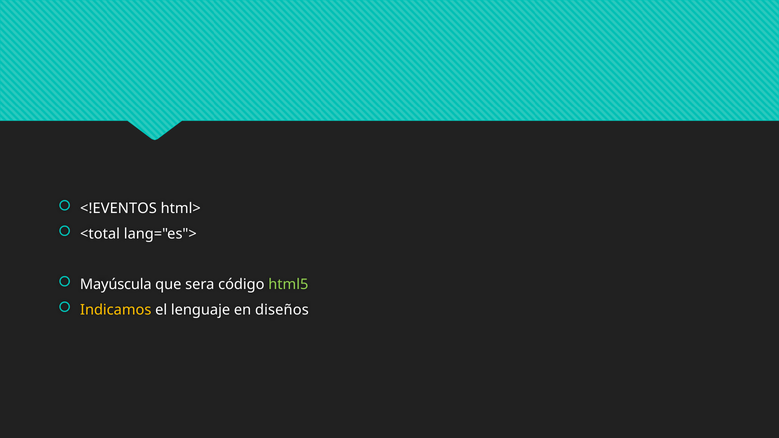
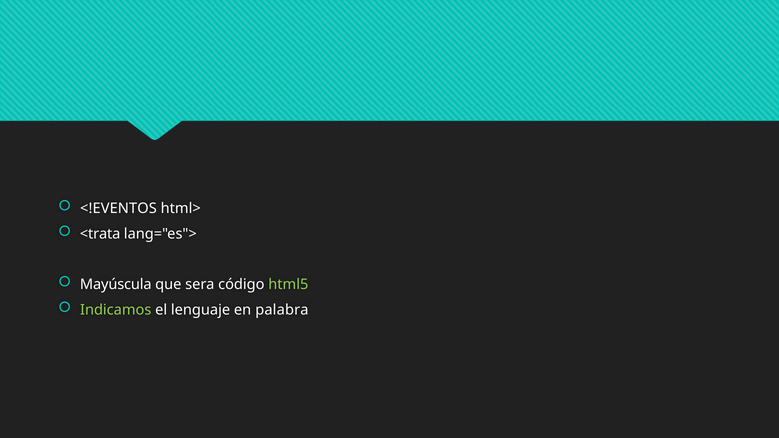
<total: <total -> <trata
Indicamos colour: yellow -> light green
diseños: diseños -> palabra
